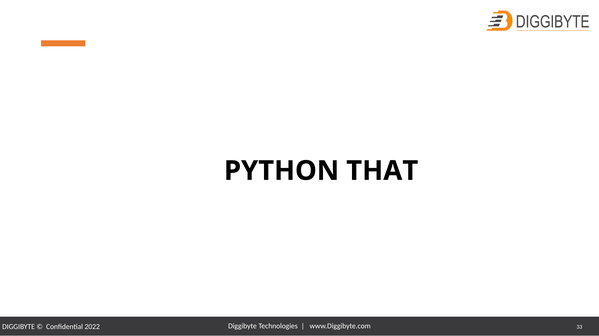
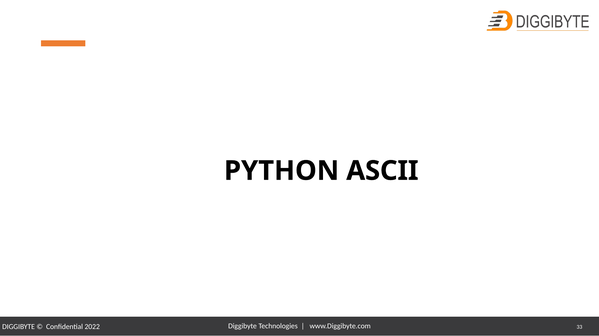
THAT: THAT -> ASCII
